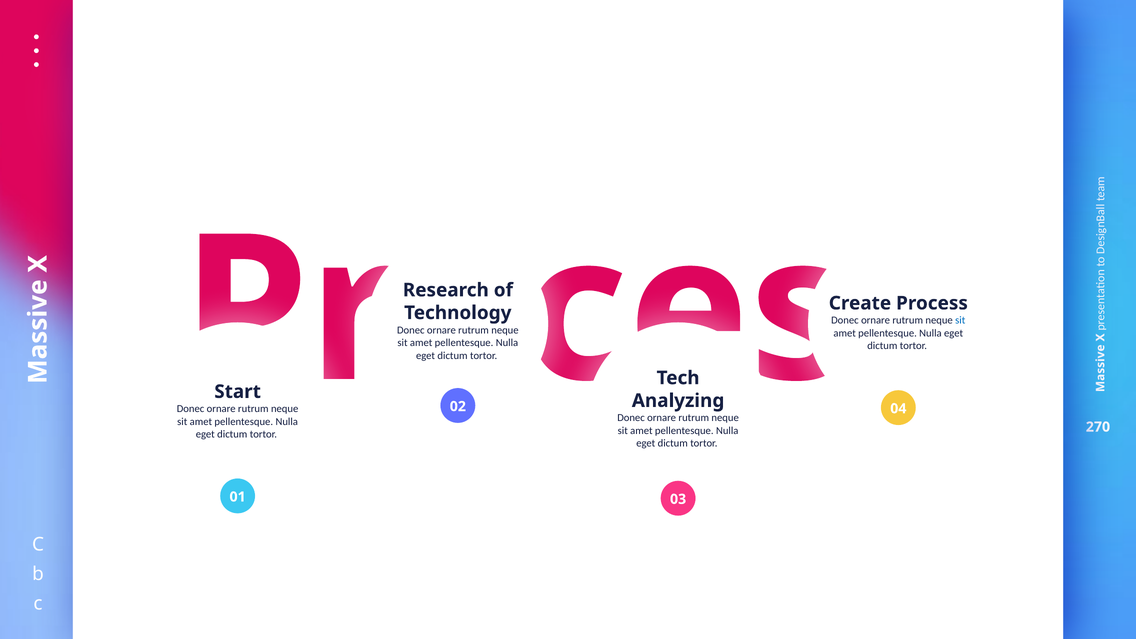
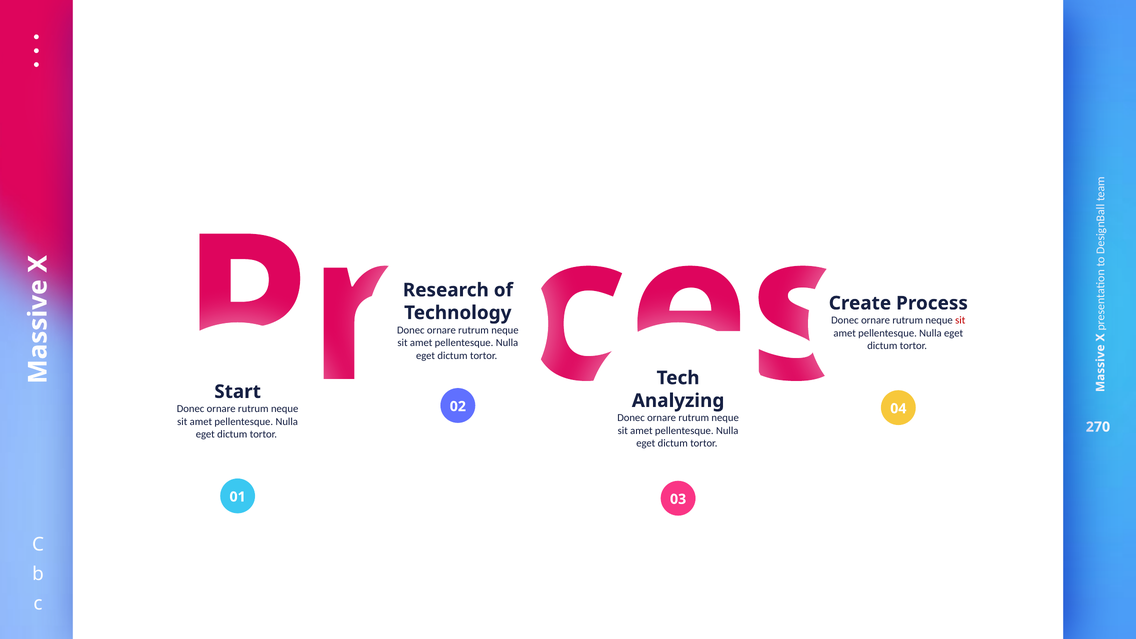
sit at (960, 320) colour: blue -> red
